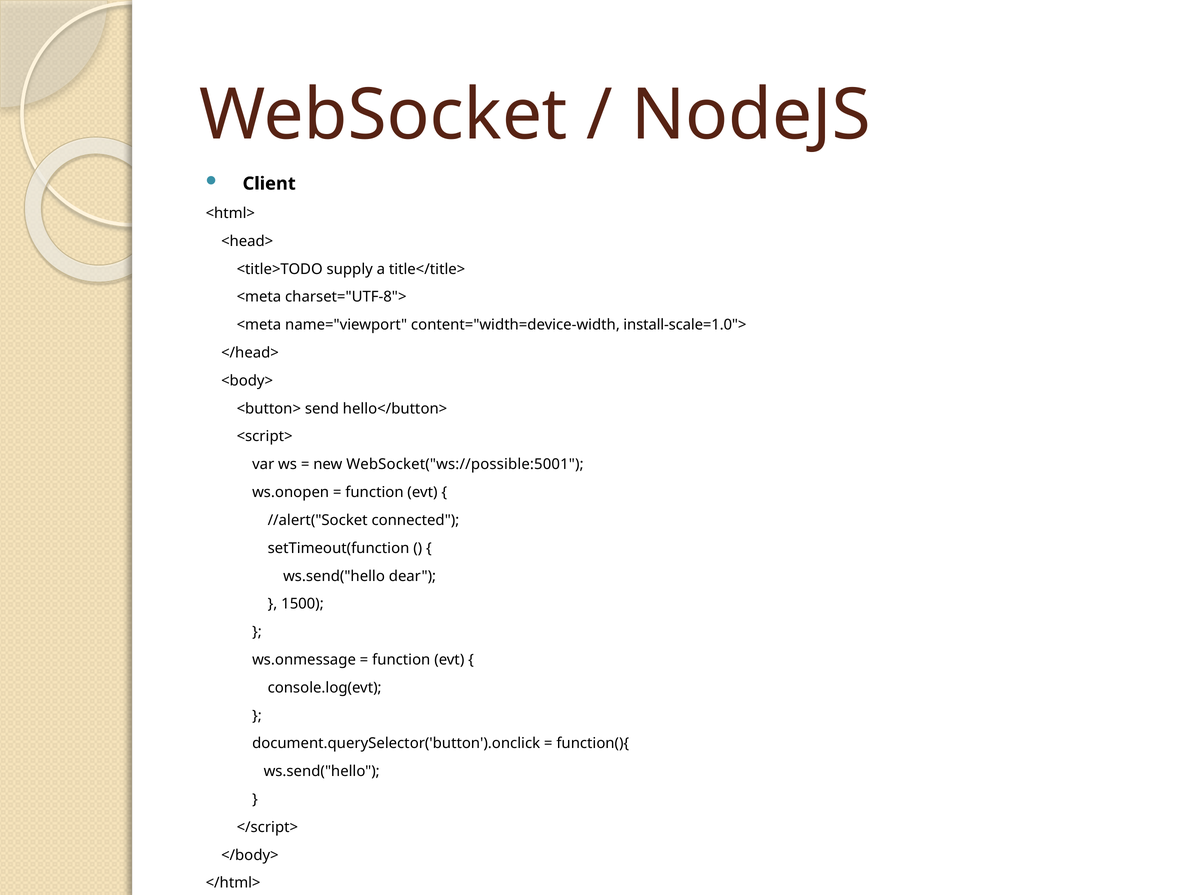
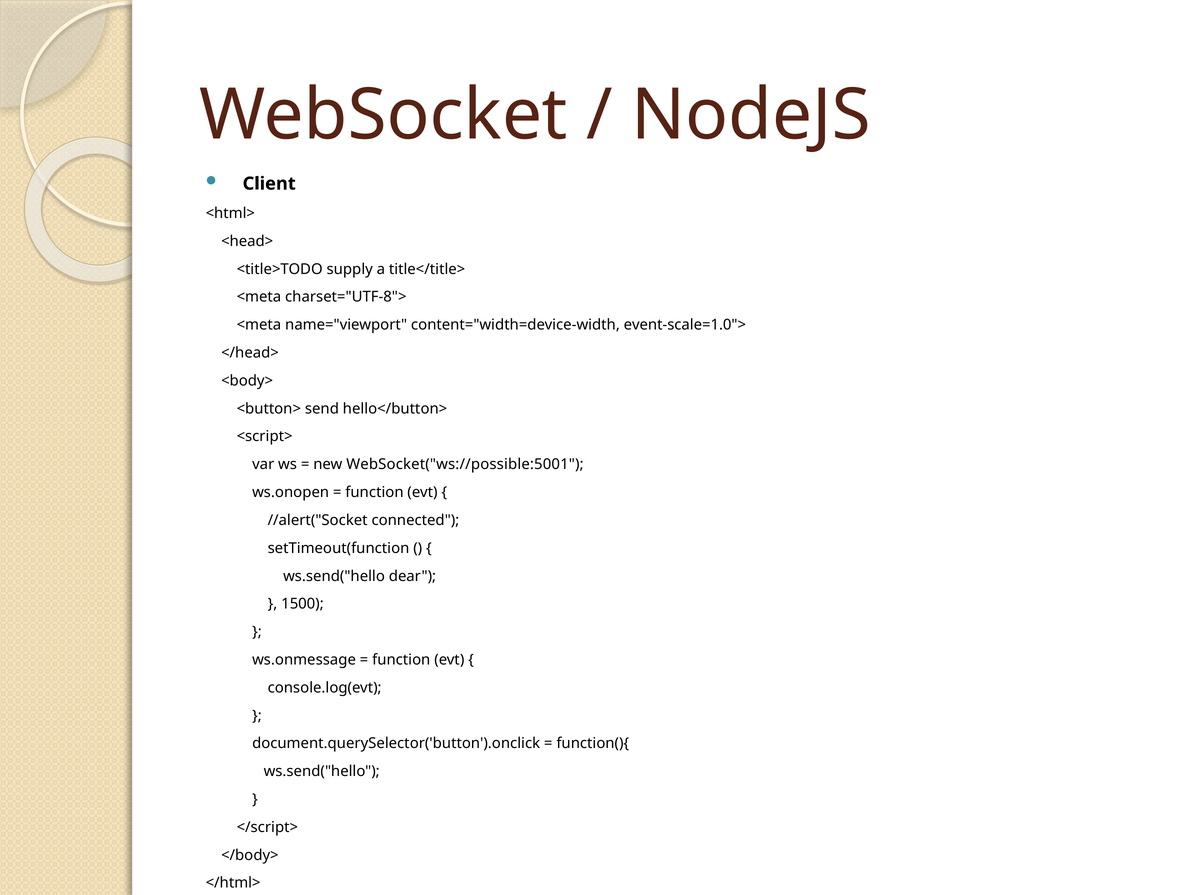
install-scale=1.0">: install-scale=1.0"> -> event-scale=1.0">
